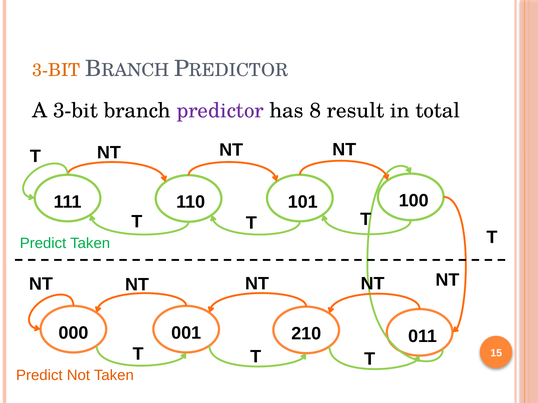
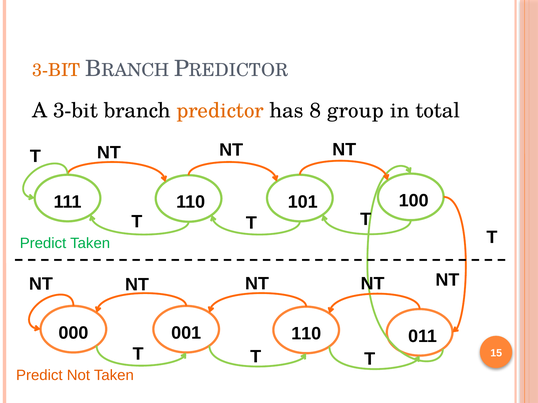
predictor colour: purple -> orange
result: result -> group
001 210: 210 -> 110
